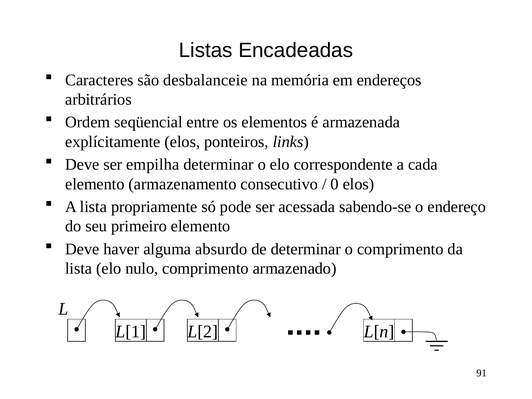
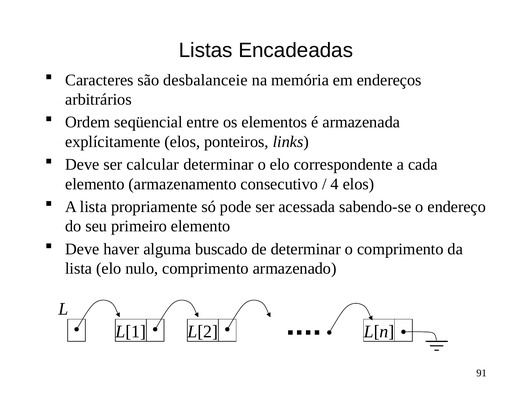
empilha: empilha -> calcular
0: 0 -> 4
absurdo: absurdo -> buscado
